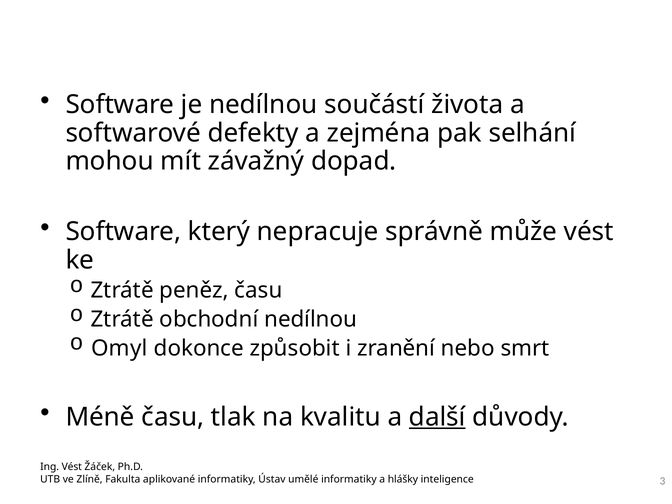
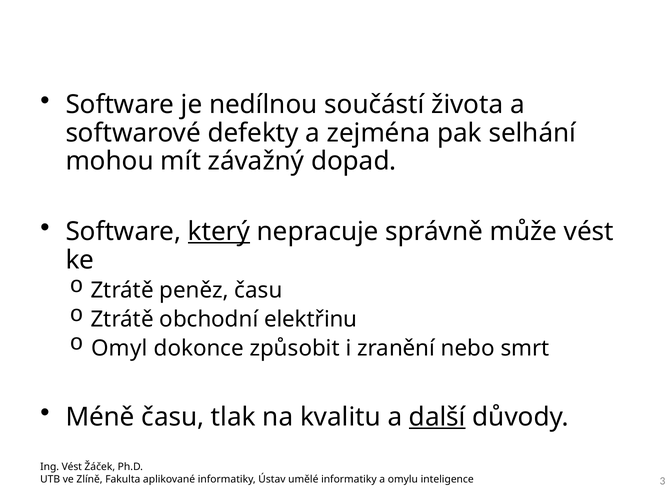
který underline: none -> present
obchodní nedílnou: nedílnou -> elektřinu
hlášky: hlášky -> omylu
